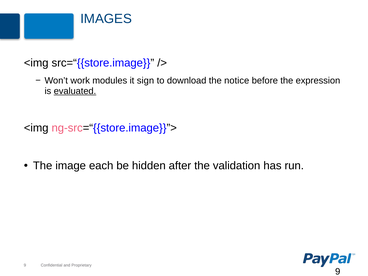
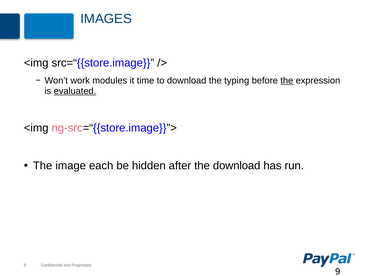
sign: sign -> time
notice: notice -> typing
the at (287, 81) underline: none -> present
the validation: validation -> download
